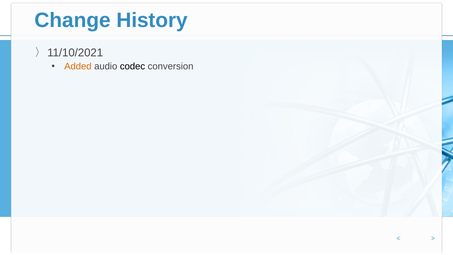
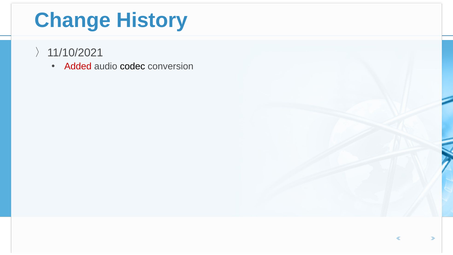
Added colour: orange -> red
